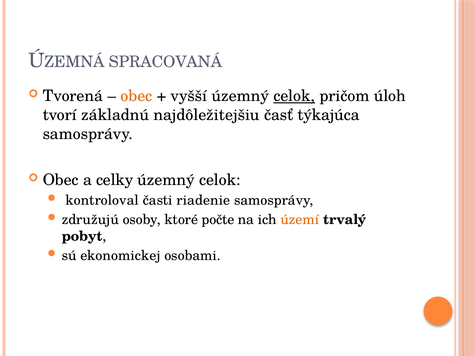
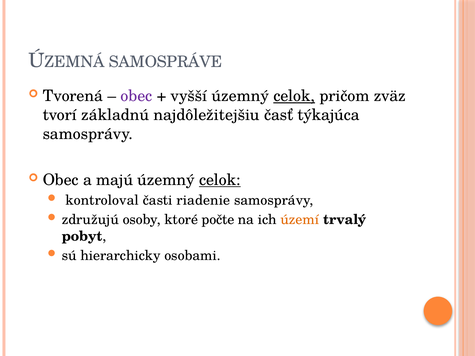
SPRACOVANÁ: SPRACOVANÁ -> SAMOSPRÁVE
obec at (136, 96) colour: orange -> purple
úloh: úloh -> zväz
celky: celky -> majú
celok at (220, 180) underline: none -> present
ekonomickej: ekonomickej -> hierarchicky
